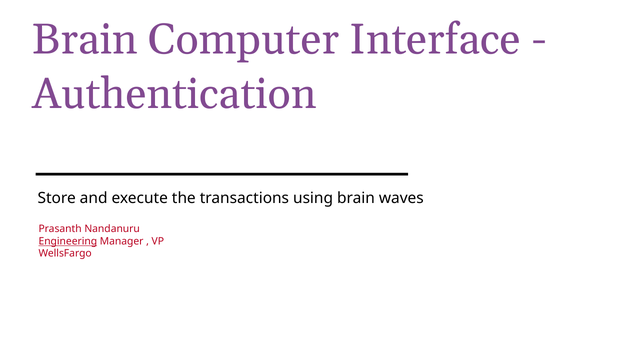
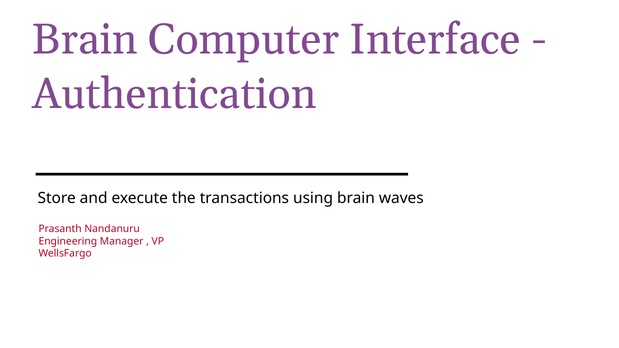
Engineering underline: present -> none
